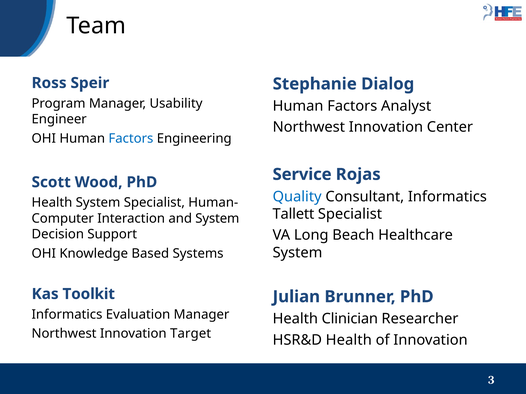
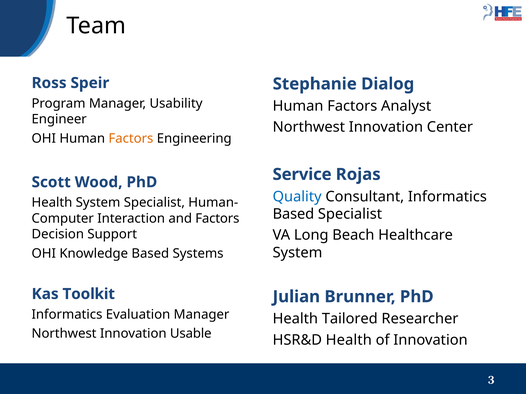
Factors at (131, 139) colour: blue -> orange
Tallett at (293, 214): Tallett -> Based
and System: System -> Factors
Clinician: Clinician -> Tailored
Target: Target -> Usable
